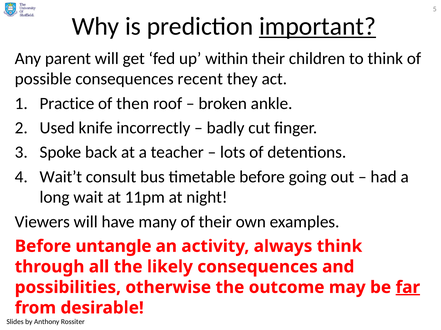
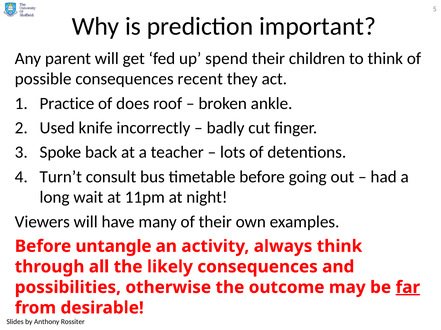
important underline: present -> none
within: within -> spend
then: then -> does
Wait’t: Wait’t -> Turn’t
